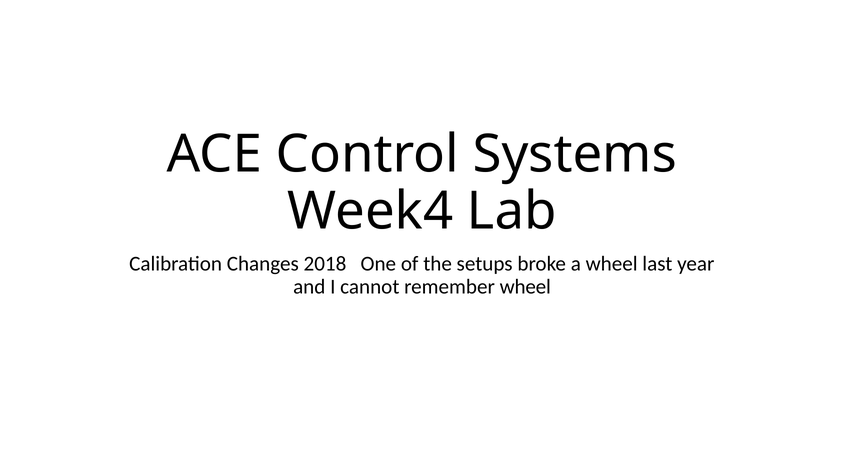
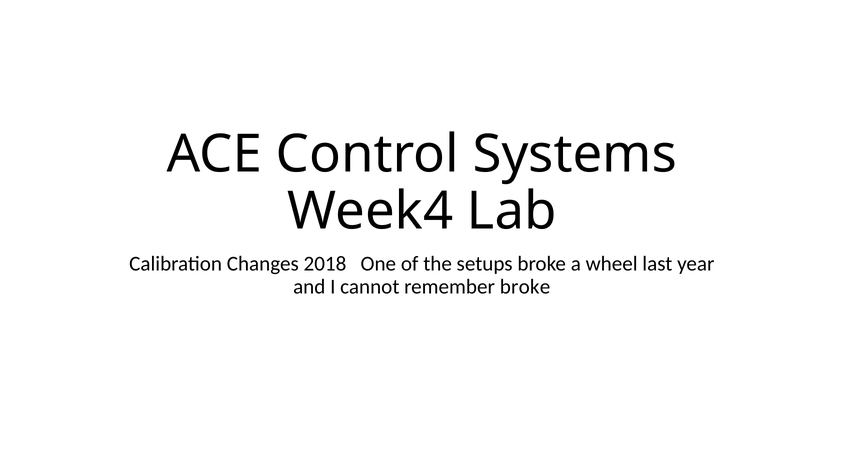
remember wheel: wheel -> broke
